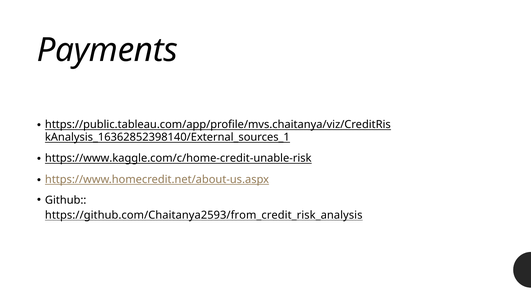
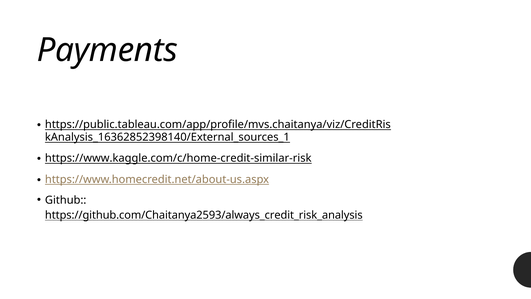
https://www.kaggle.com/c/home-credit-unable-risk: https://www.kaggle.com/c/home-credit-unable-risk -> https://www.kaggle.com/c/home-credit-similar-risk
https://github.com/Chaitanya2593/from_credit_risk_analysis: https://github.com/Chaitanya2593/from_credit_risk_analysis -> https://github.com/Chaitanya2593/always_credit_risk_analysis
